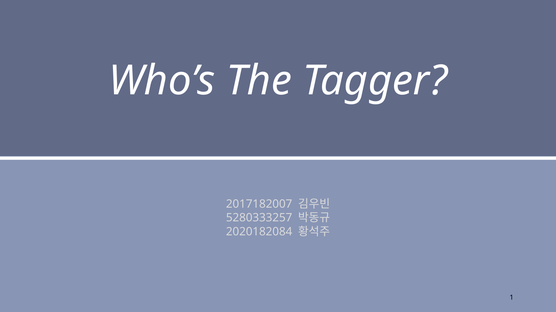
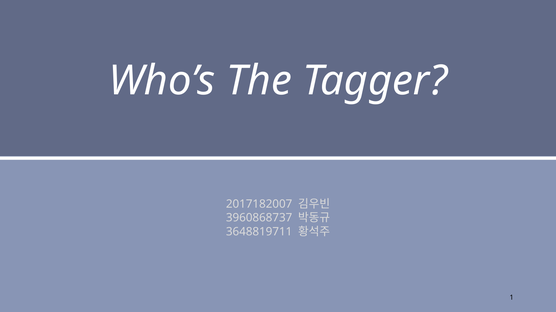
5280333257: 5280333257 -> 3960868737
2020182084: 2020182084 -> 3648819711
